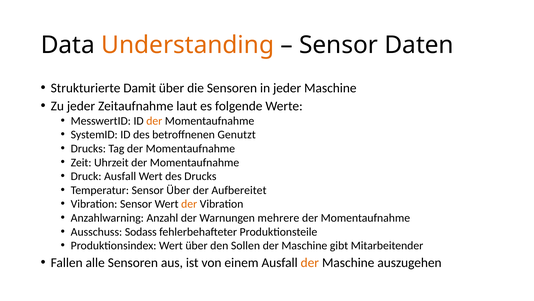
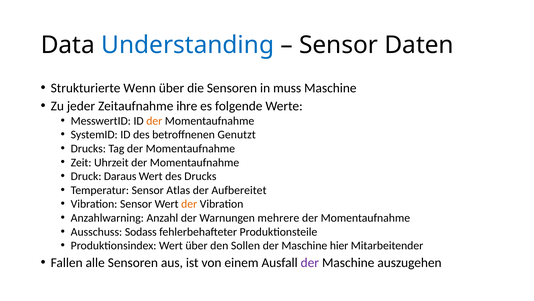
Understanding colour: orange -> blue
Damit: Damit -> Wenn
in jeder: jeder -> muss
laut: laut -> ihre
Druck Ausfall: Ausfall -> Daraus
Sensor Über: Über -> Atlas
gibt: gibt -> hier
der at (310, 262) colour: orange -> purple
